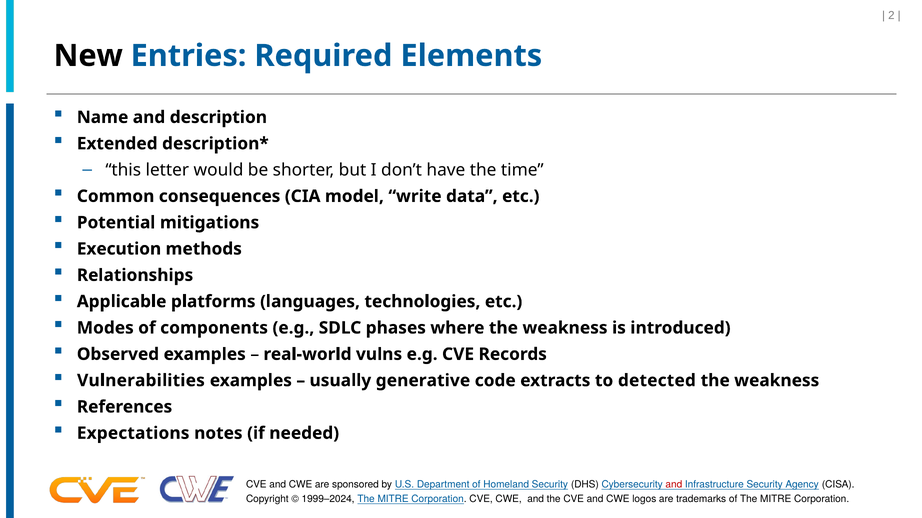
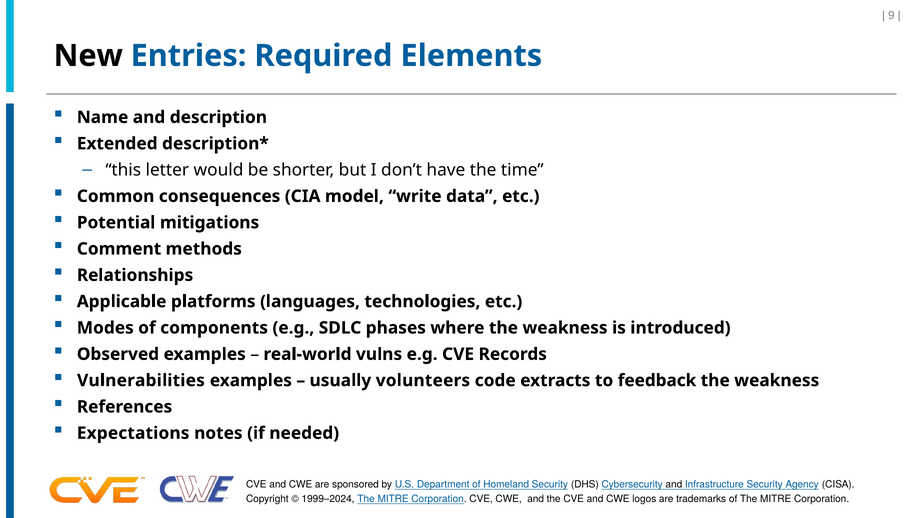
2: 2 -> 9
Execution: Execution -> Comment
generative: generative -> volunteers
detected: detected -> feedback
and at (674, 485) colour: red -> black
